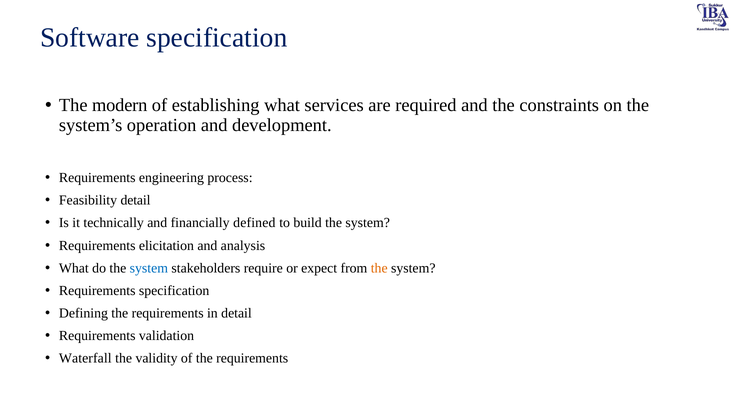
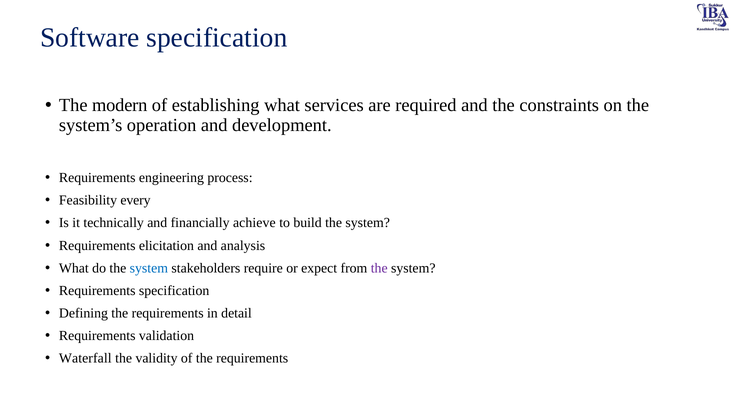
Feasibility detail: detail -> every
defined: defined -> achieve
the at (379, 268) colour: orange -> purple
